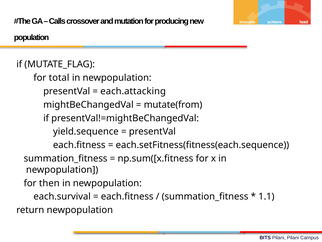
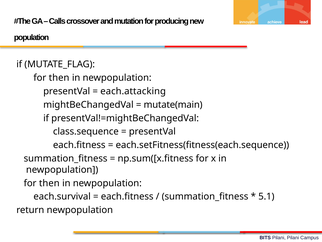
total at (59, 78): total -> then
mutate(from: mutate(from -> mutate(main
yield.sequence: yield.sequence -> class.sequence
1.1: 1.1 -> 5.1
